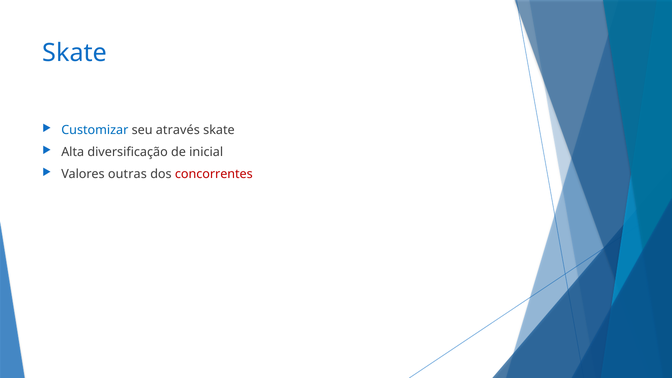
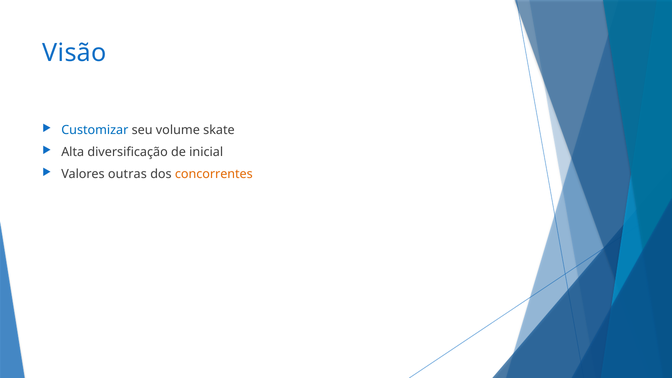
Skate at (75, 53): Skate -> Visão
através: através -> volume
concorrentes colour: red -> orange
